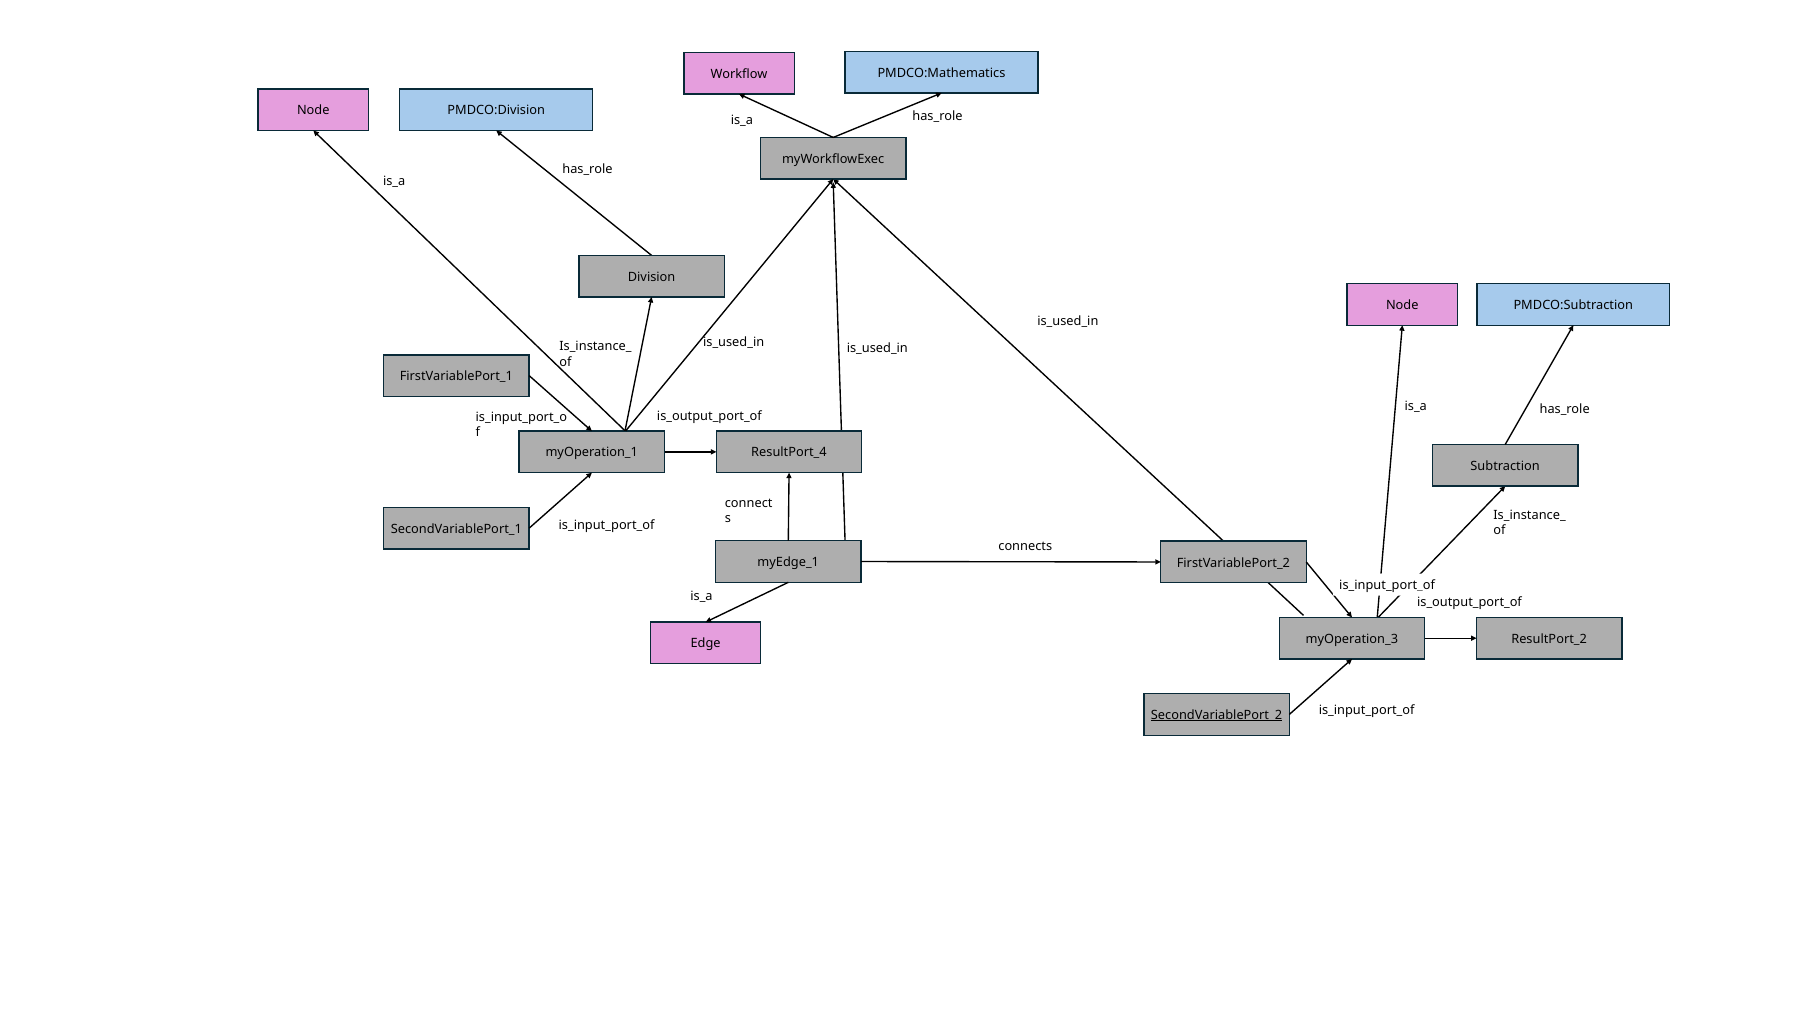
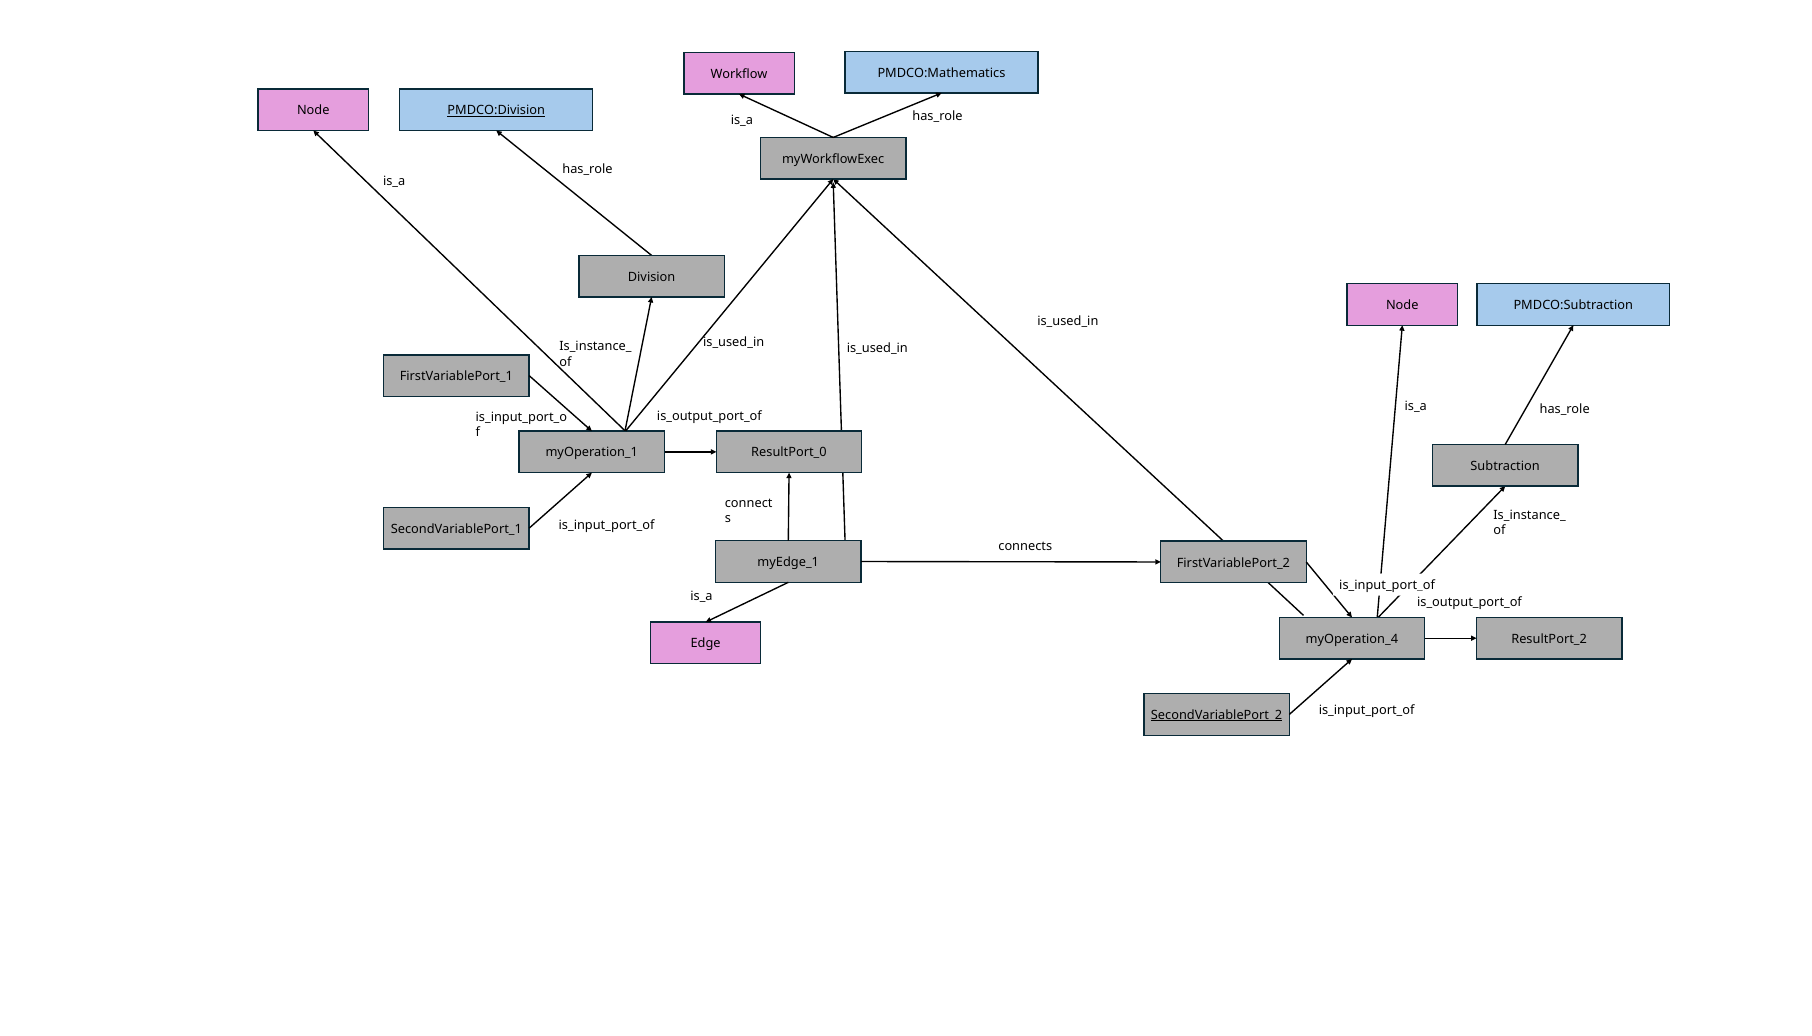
PMDCO:Division underline: none -> present
ResultPort_4: ResultPort_4 -> ResultPort_0
myOperation_3: myOperation_3 -> myOperation_4
